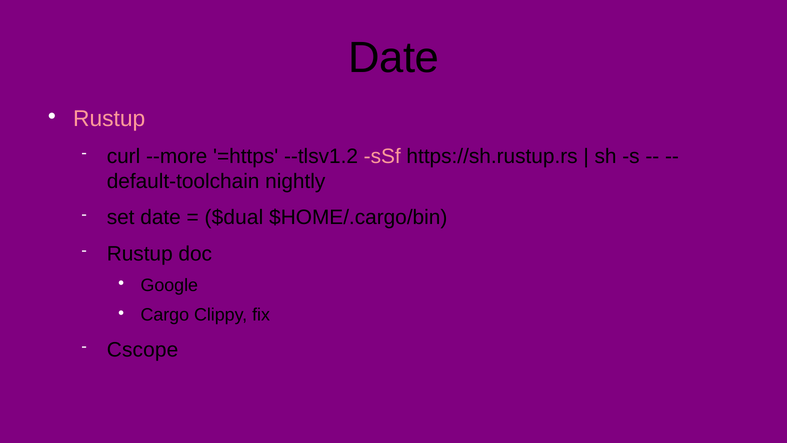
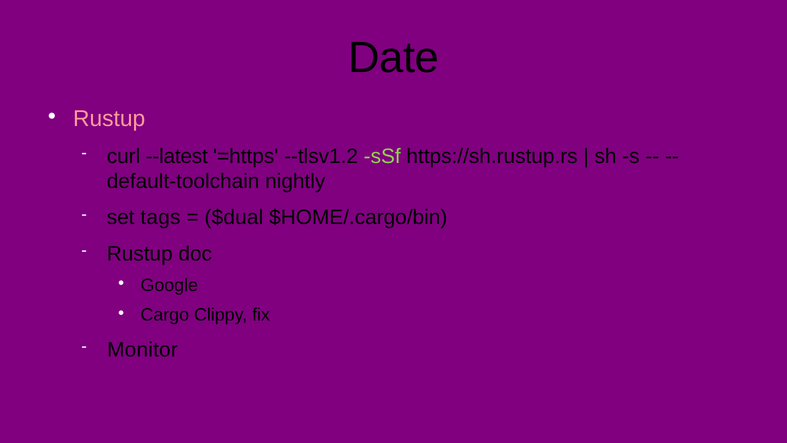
--more: --more -> --latest
sSf colour: pink -> light green
set date: date -> tags
Cscope: Cscope -> Monitor
